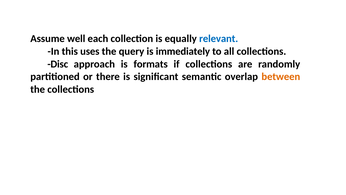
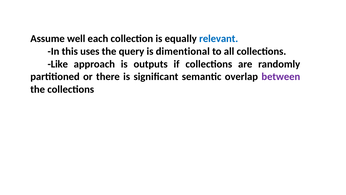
immediately: immediately -> dimentional
Disc: Disc -> Like
formats: formats -> outputs
between colour: orange -> purple
